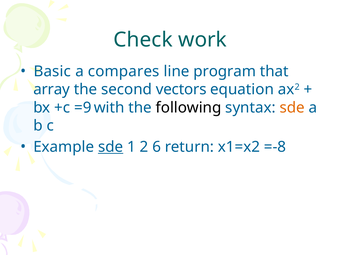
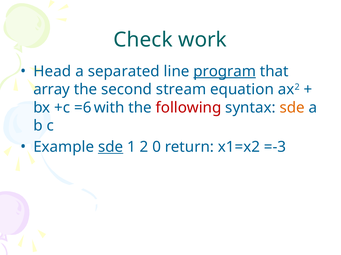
Basic: Basic -> Head
compares: compares -> separated
program underline: none -> present
vectors: vectors -> stream
=9: =9 -> =6
following colour: black -> red
6: 6 -> 0
=-8: =-8 -> =-3
